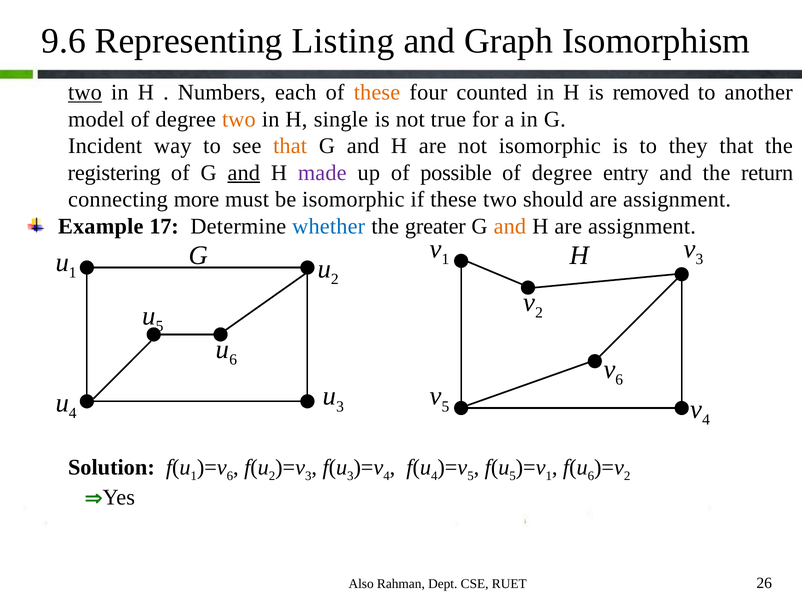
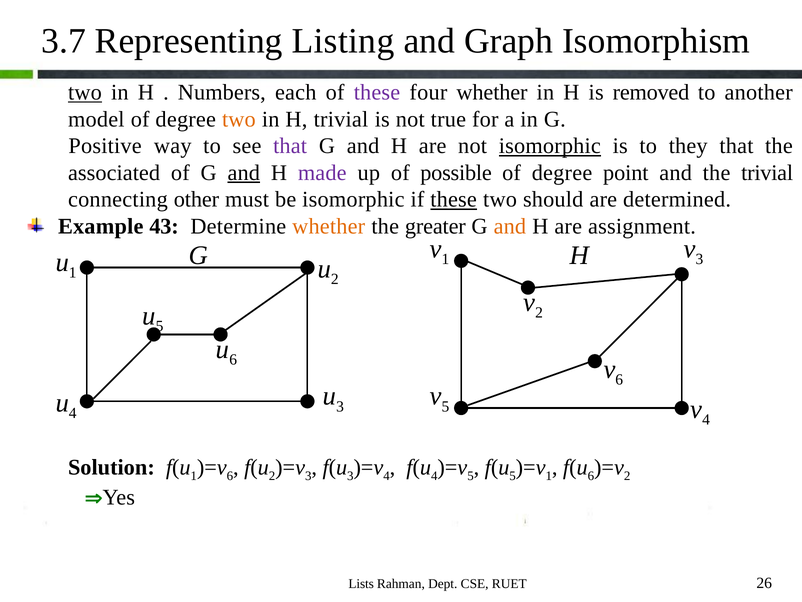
9.6: 9.6 -> 3.7
these at (377, 92) colour: orange -> purple
four counted: counted -> whether
H single: single -> trivial
Incident: Incident -> Positive
that at (290, 146) colour: orange -> purple
isomorphic at (550, 146) underline: none -> present
registering: registering -> associated
entry: entry -> point
the return: return -> trivial
more: more -> other
these at (454, 199) underline: none -> present
assignment at (677, 199): assignment -> determined
17: 17 -> 43
whether at (329, 226) colour: blue -> orange
Also: Also -> Lists
